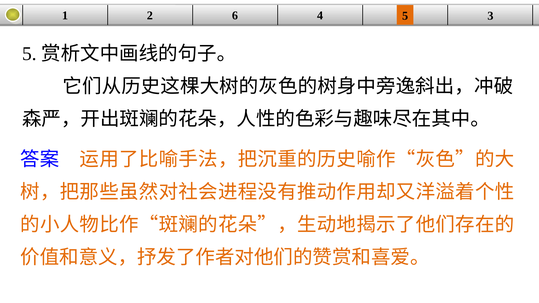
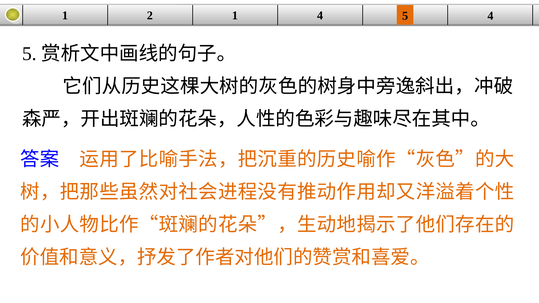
2 6: 6 -> 1
5 3: 3 -> 4
